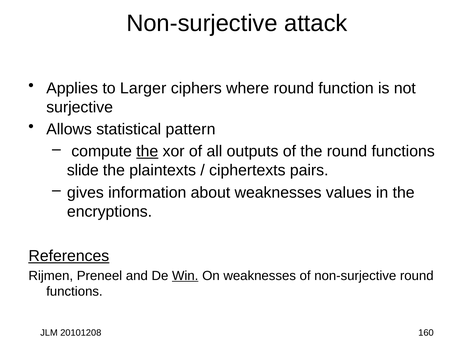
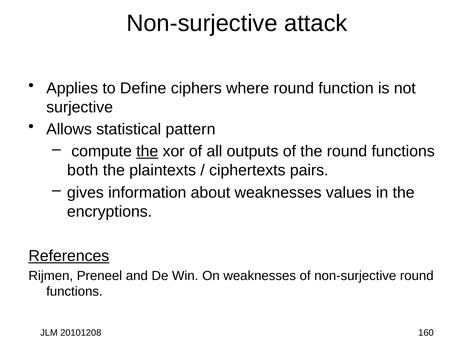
Larger: Larger -> Define
slide: slide -> both
Win underline: present -> none
